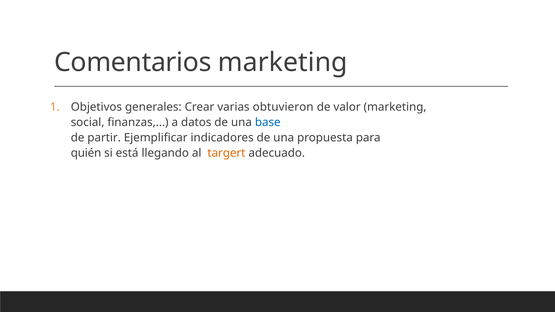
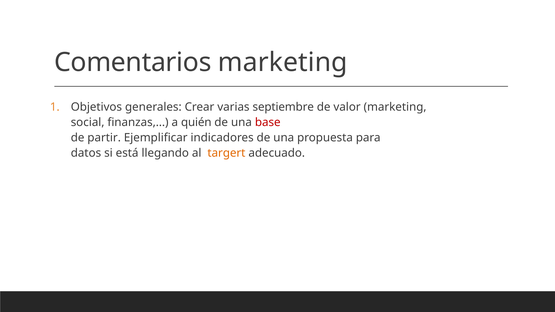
obtuvieron: obtuvieron -> septiembre
datos: datos -> quién
base colour: blue -> red
quién: quién -> datos
